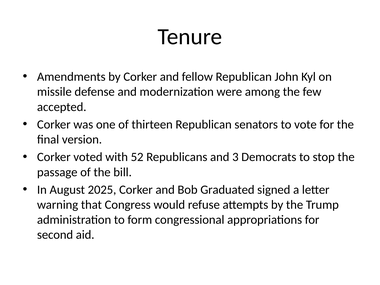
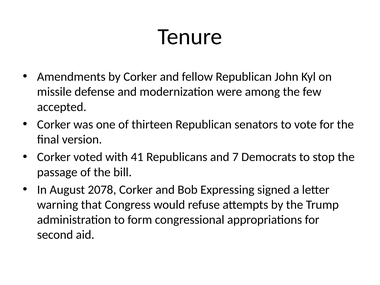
52: 52 -> 41
3: 3 -> 7
2025: 2025 -> 2078
Graduated: Graduated -> Expressing
